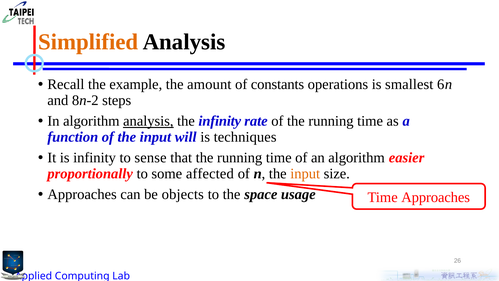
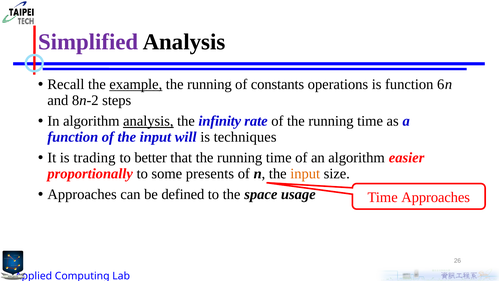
Simplified colour: orange -> purple
example underline: none -> present
amount at (209, 84): amount -> running
is smallest: smallest -> function
is infinity: infinity -> trading
sense: sense -> better
affected: affected -> presents
objects: objects -> defined
